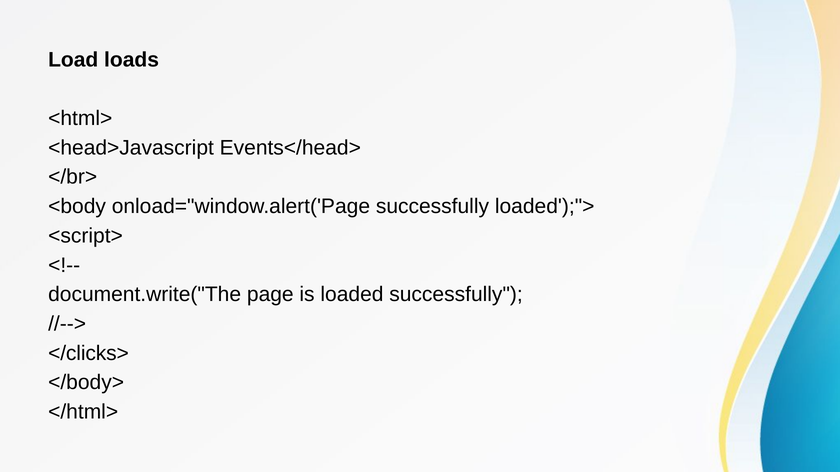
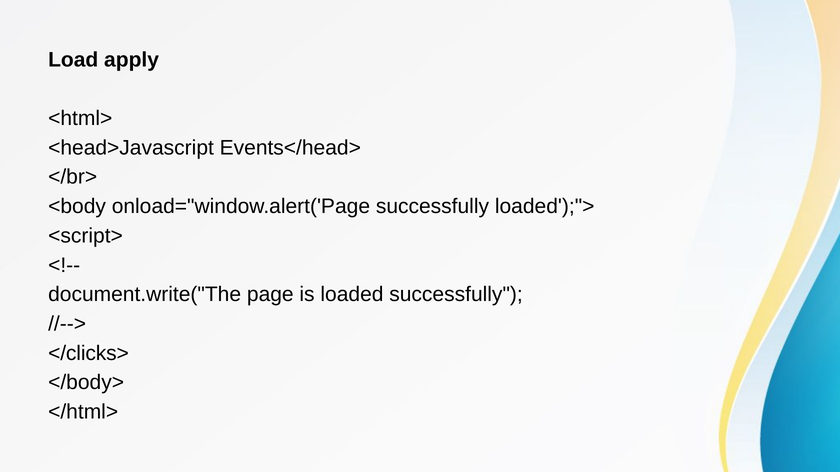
loads: loads -> apply
